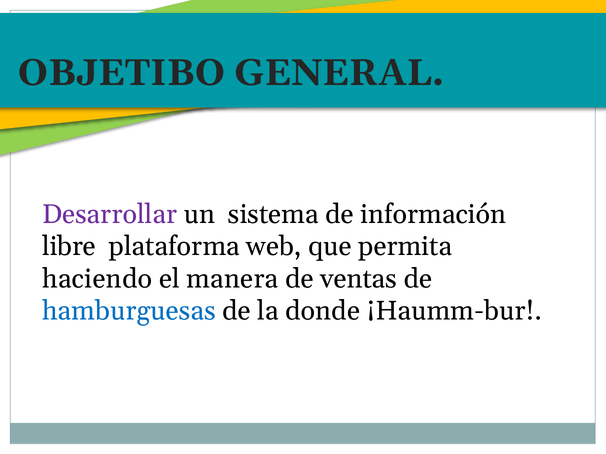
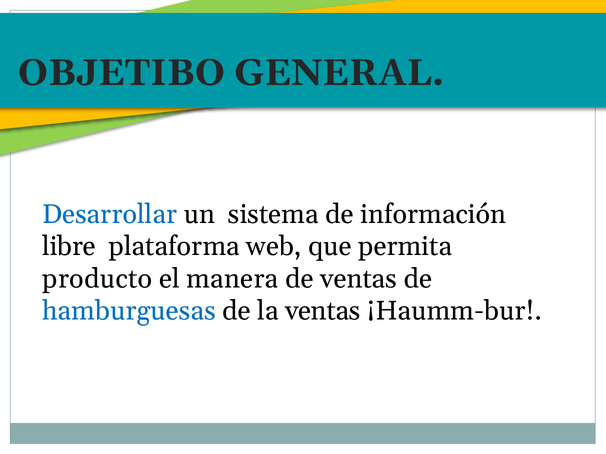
Desarrollar colour: purple -> blue
haciendo: haciendo -> producto
la donde: donde -> ventas
